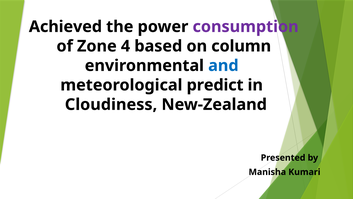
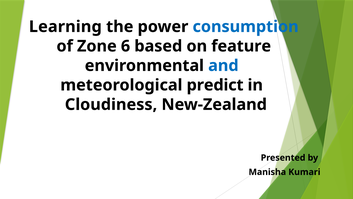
Achieved: Achieved -> Learning
consumption colour: purple -> blue
4: 4 -> 6
column: column -> feature
